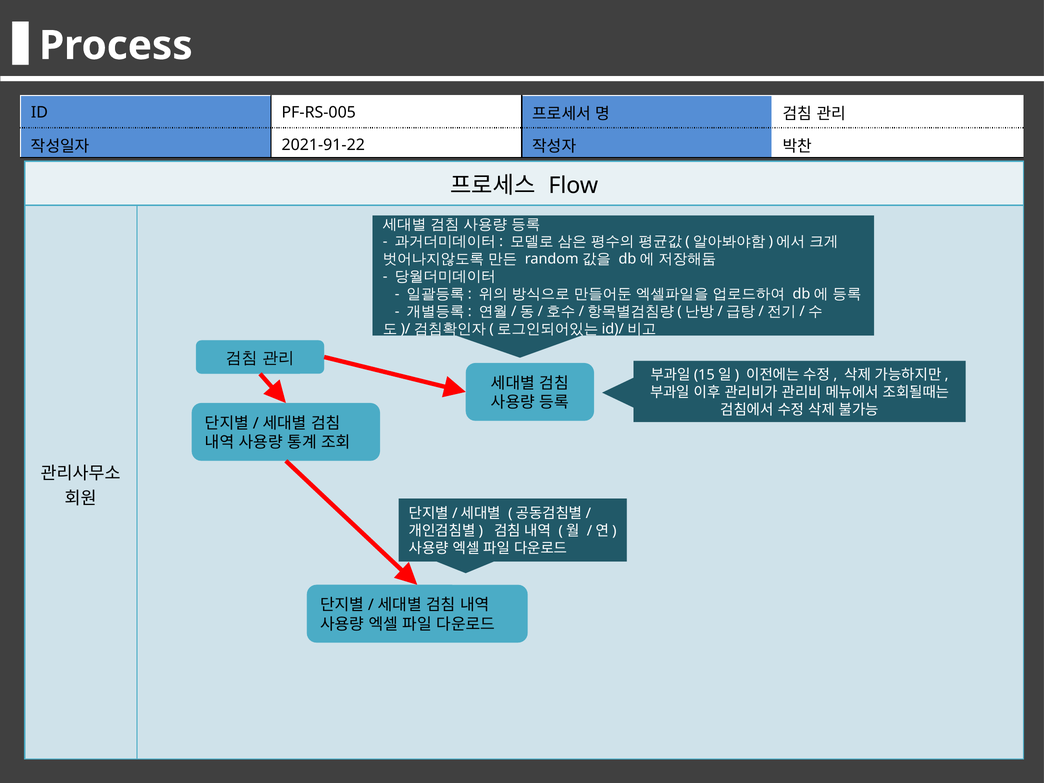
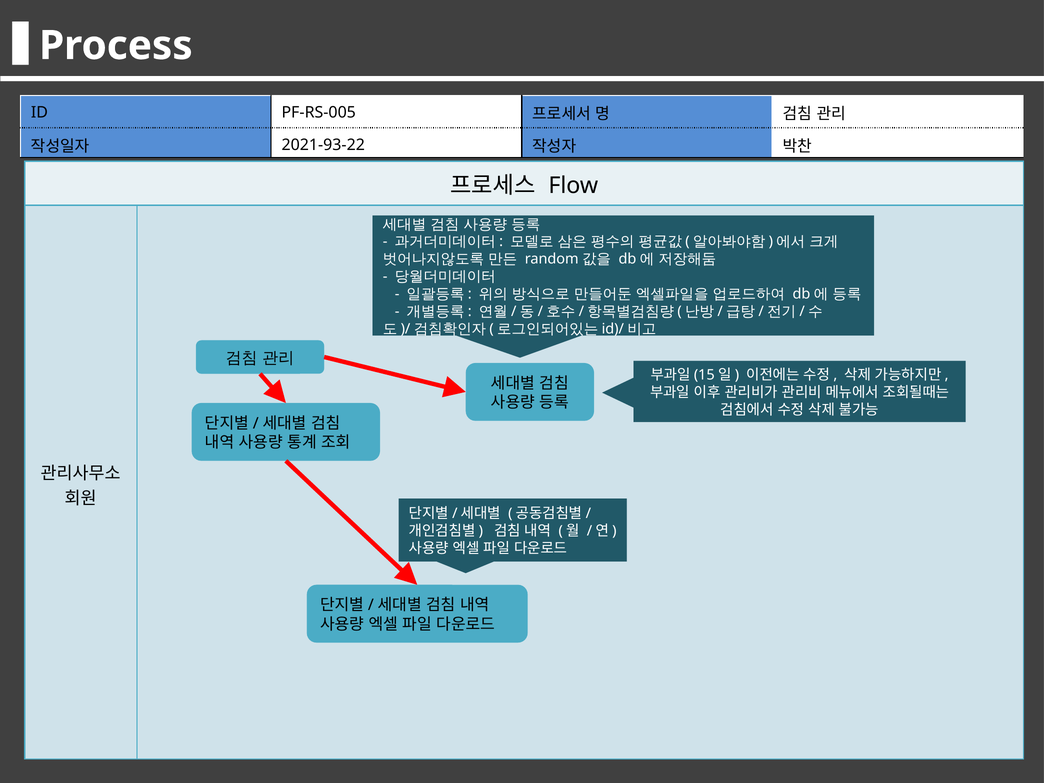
2021-91-22: 2021-91-22 -> 2021-93-22
